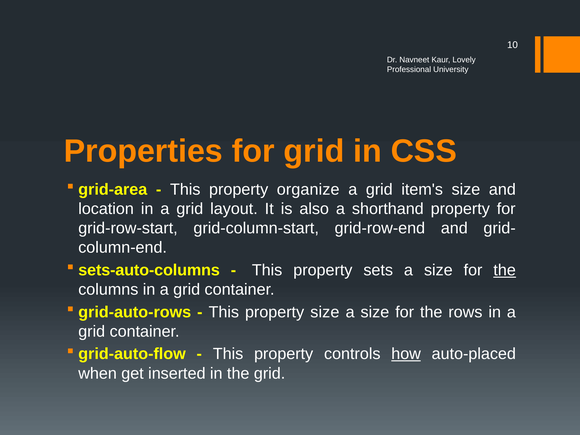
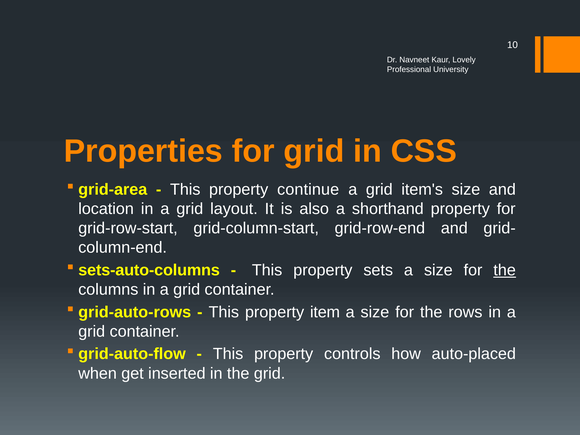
organize: organize -> continue
property size: size -> item
how underline: present -> none
